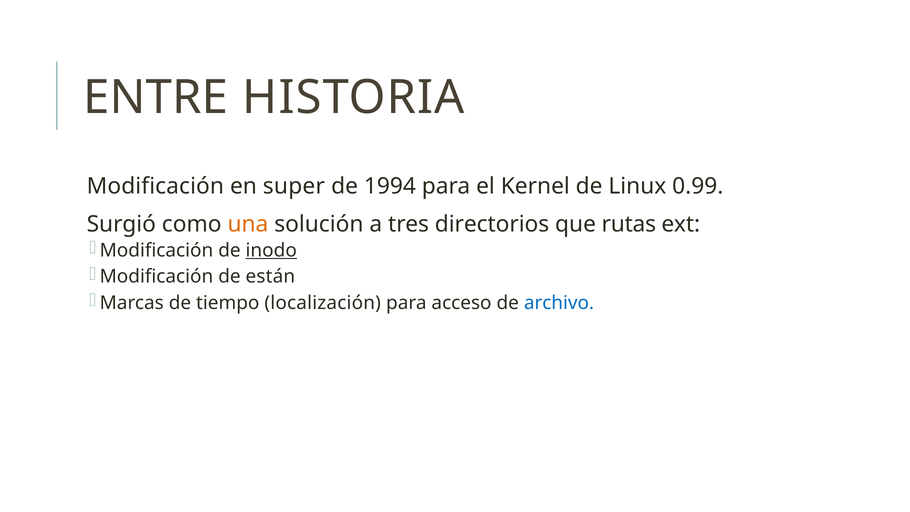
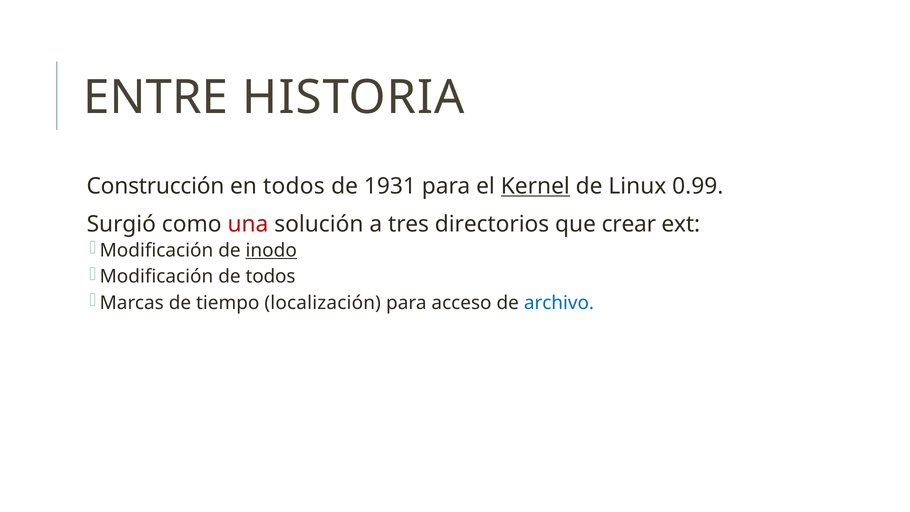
Modificación at (155, 186): Modificación -> Construcción
en super: super -> todos
1994: 1994 -> 1931
Kernel underline: none -> present
una colour: orange -> red
rutas: rutas -> crear
de están: están -> todos
